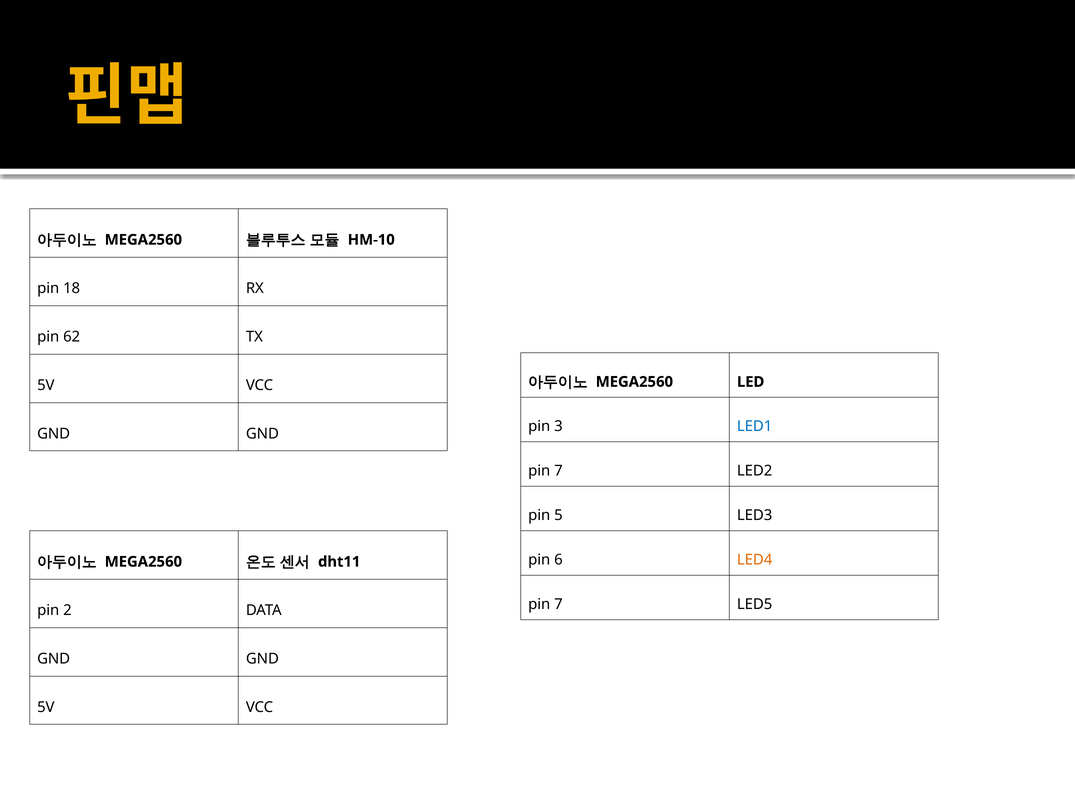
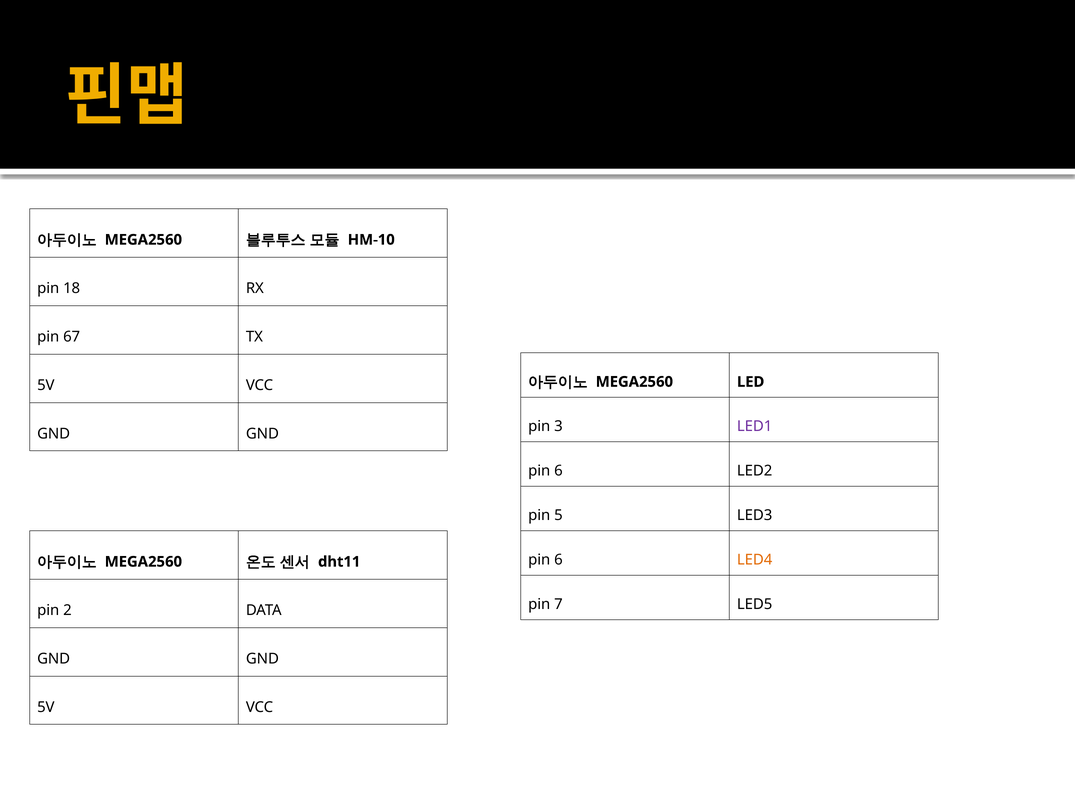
62: 62 -> 67
LED1 colour: blue -> purple
7 at (558, 470): 7 -> 6
